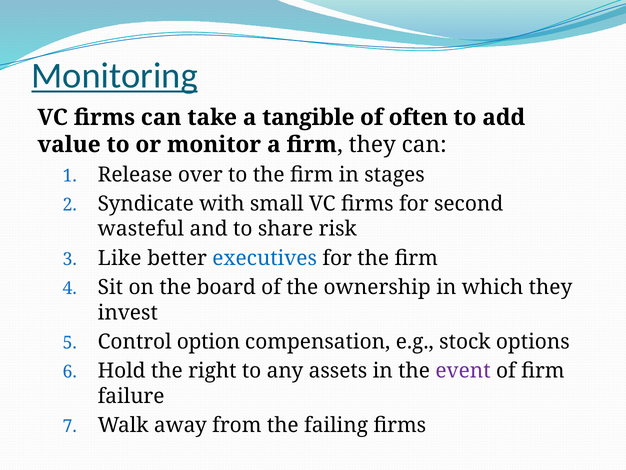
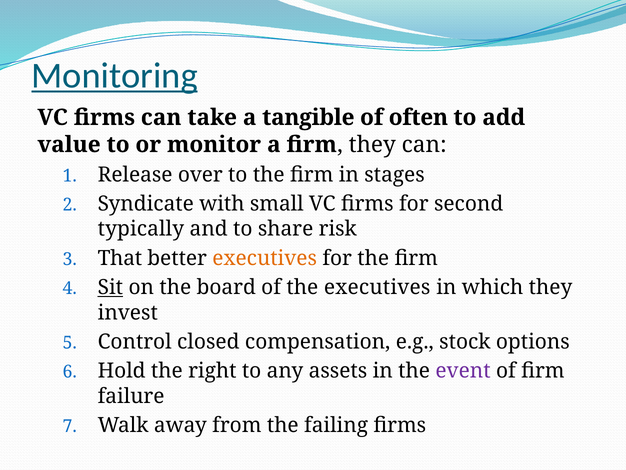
wasteful: wasteful -> typically
Like: Like -> That
executives at (265, 258) colour: blue -> orange
Sit underline: none -> present
the ownership: ownership -> executives
option: option -> closed
